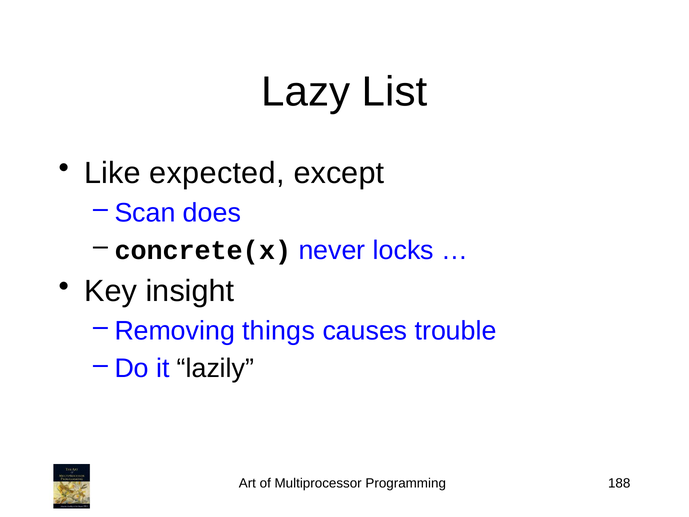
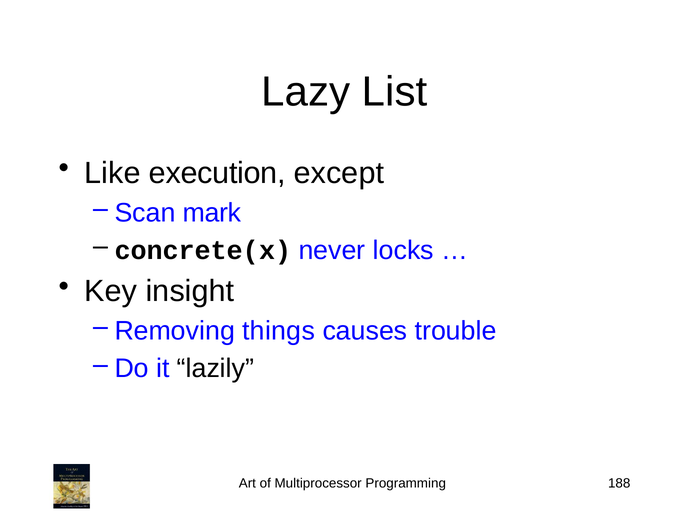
expected: expected -> execution
does: does -> mark
